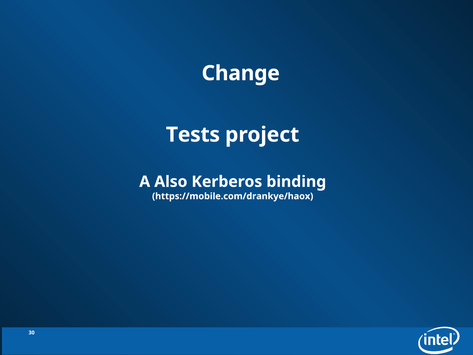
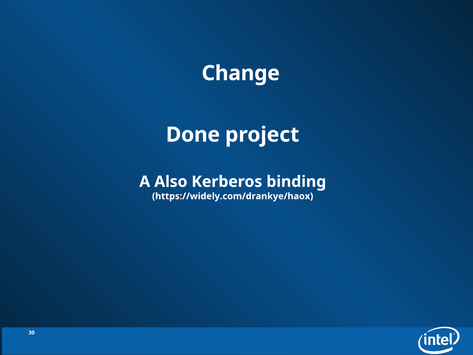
Tests: Tests -> Done
https://mobile.com/drankye/haox: https://mobile.com/drankye/haox -> https://widely.com/drankye/haox
